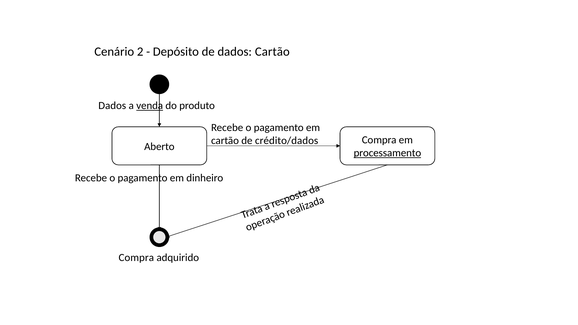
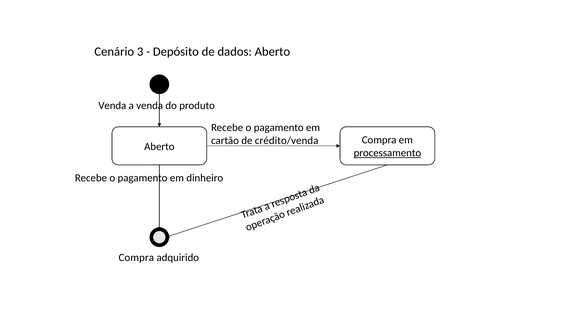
2: 2 -> 3
dados Cartão: Cartão -> Aberto
Dados at (112, 106): Dados -> Venda
venda at (150, 106) underline: present -> none
crédito/dados: crédito/dados -> crédito/venda
